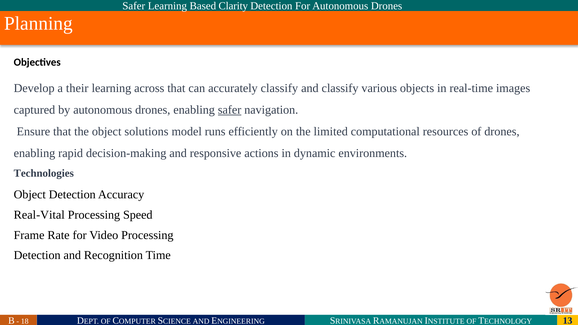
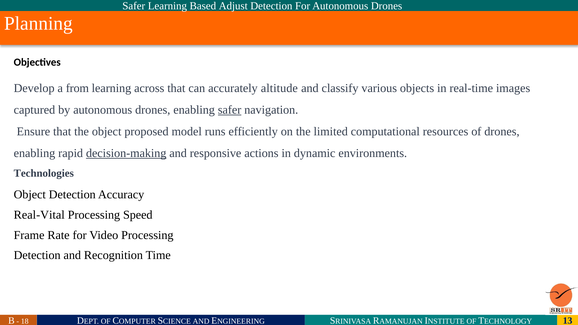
Clarity: Clarity -> Adjust
their: their -> from
accurately classify: classify -> altitude
solutions: solutions -> proposed
decision-making underline: none -> present
